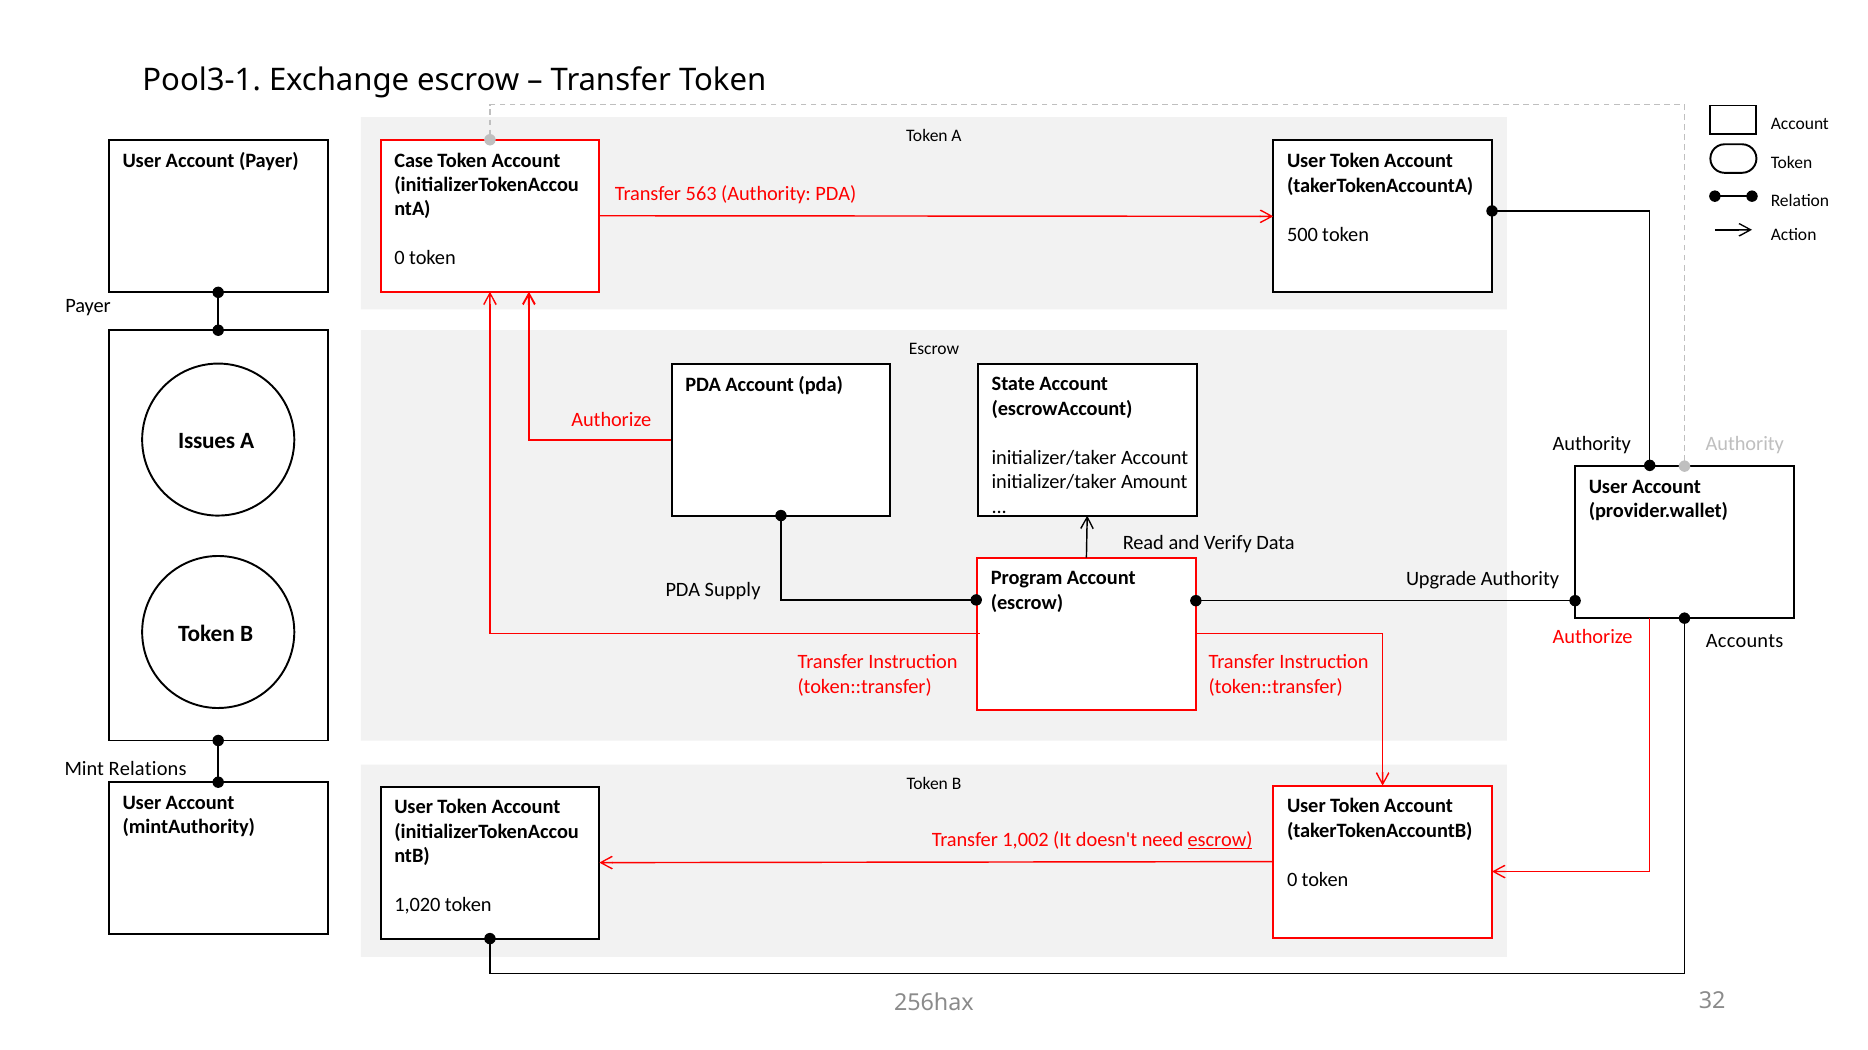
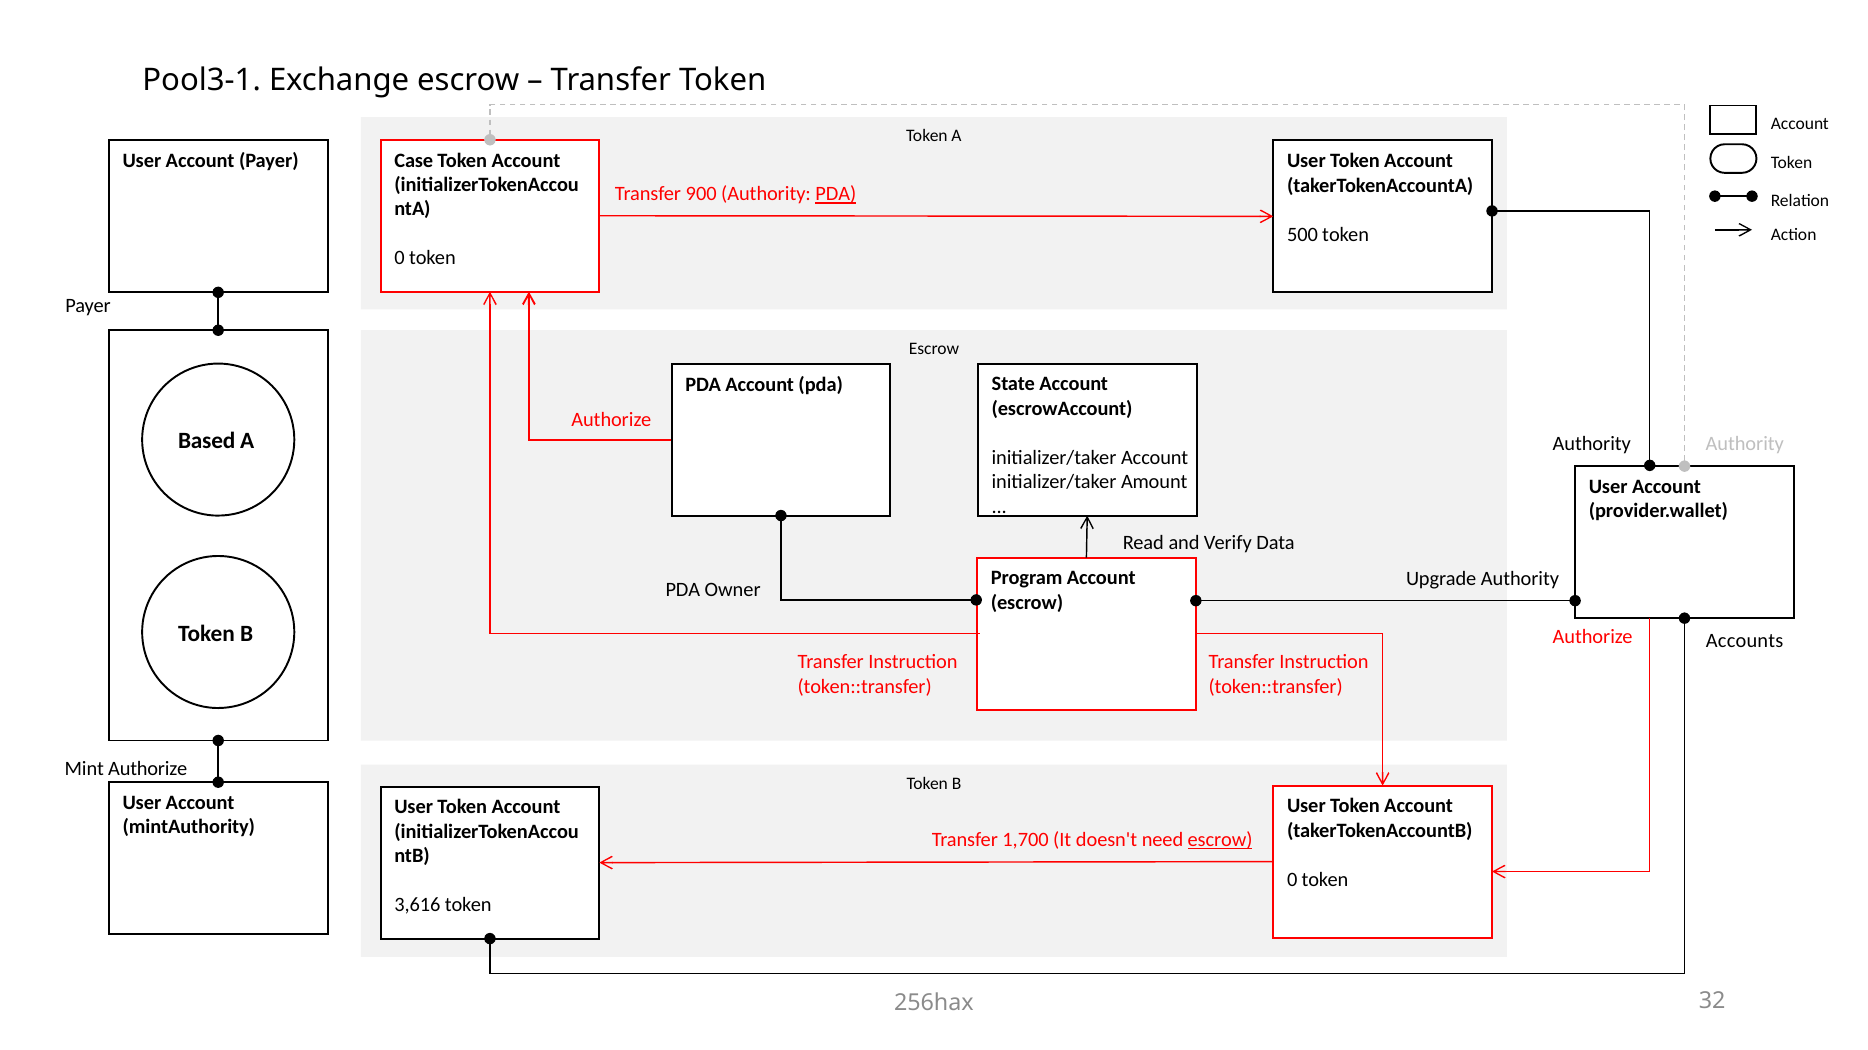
563: 563 -> 900
PDA at (836, 194) underline: none -> present
Issues: Issues -> Based
Supply: Supply -> Owner
Mint Relations: Relations -> Authorize
1,002: 1,002 -> 1,700
1,020: 1,020 -> 3,616
